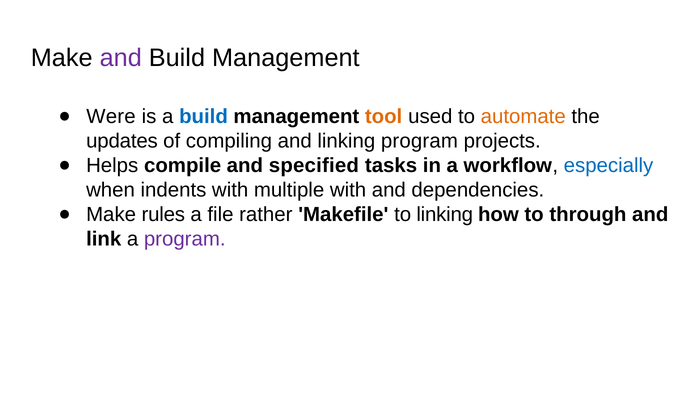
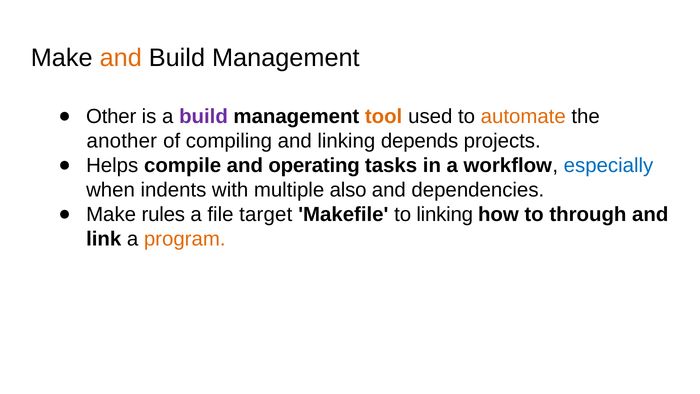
and at (121, 58) colour: purple -> orange
Were: Were -> Other
build at (204, 116) colour: blue -> purple
updates: updates -> another
linking program: program -> depends
specified: specified -> operating
multiple with: with -> also
rather: rather -> target
program at (185, 239) colour: purple -> orange
